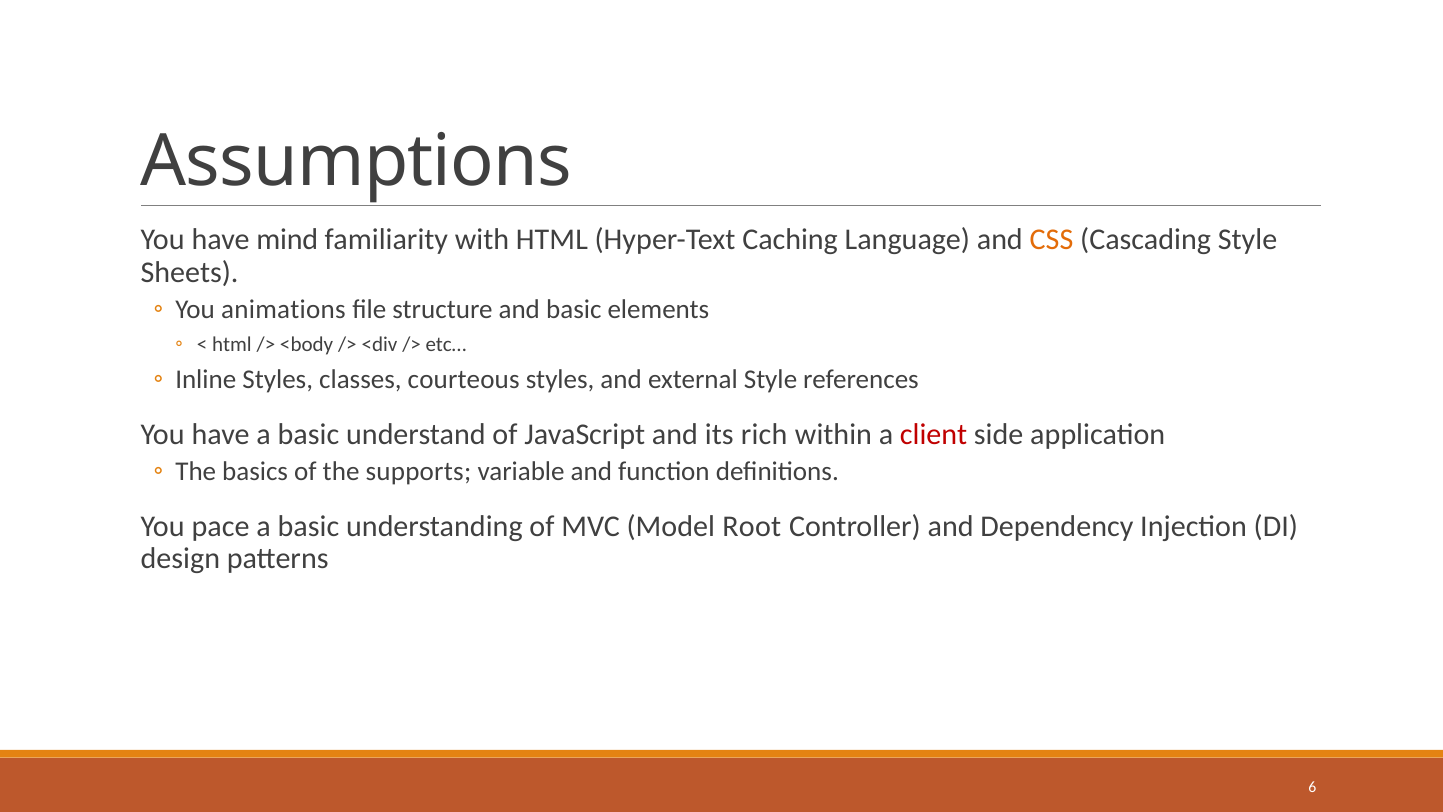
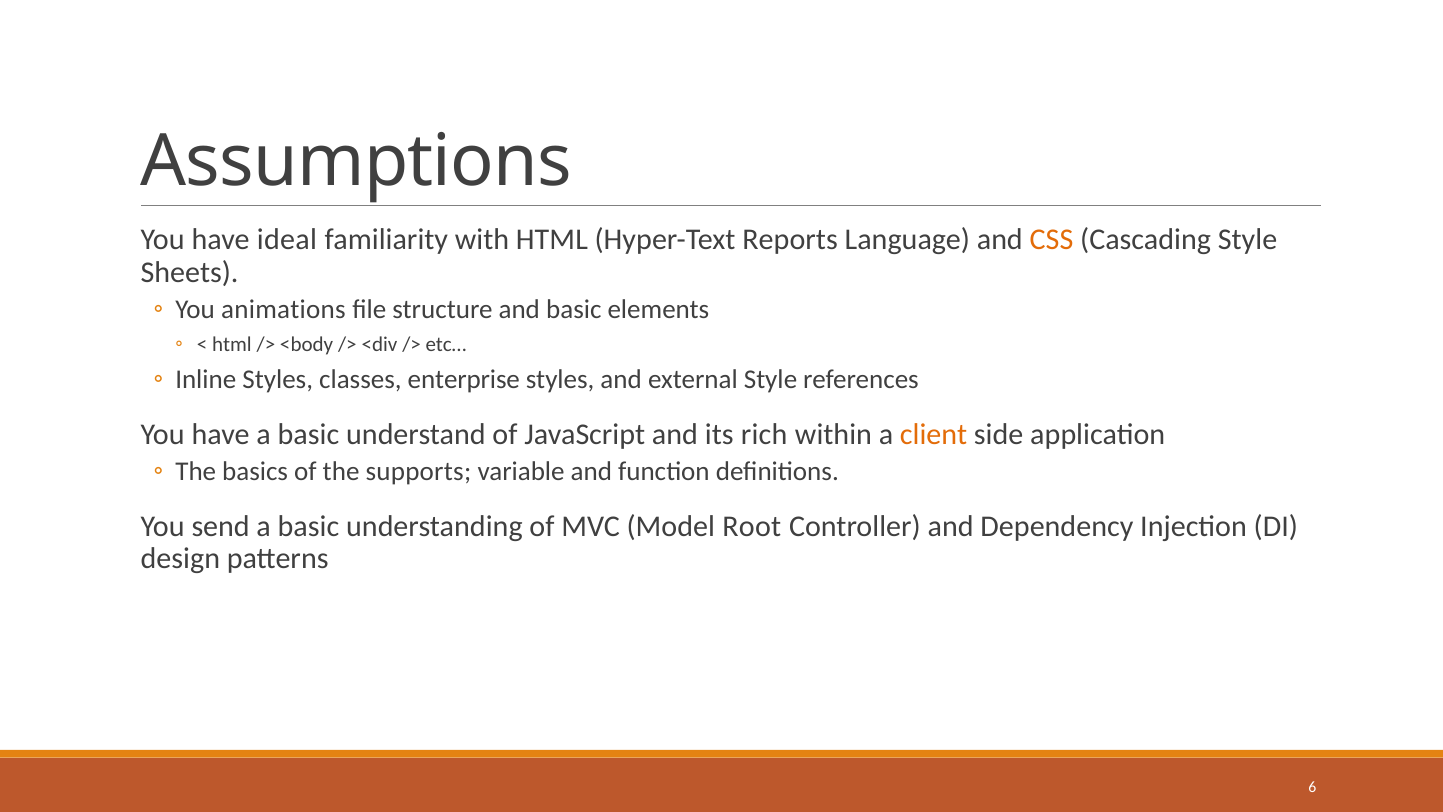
mind: mind -> ideal
Caching: Caching -> Reports
courteous: courteous -> enterprise
client colour: red -> orange
pace: pace -> send
